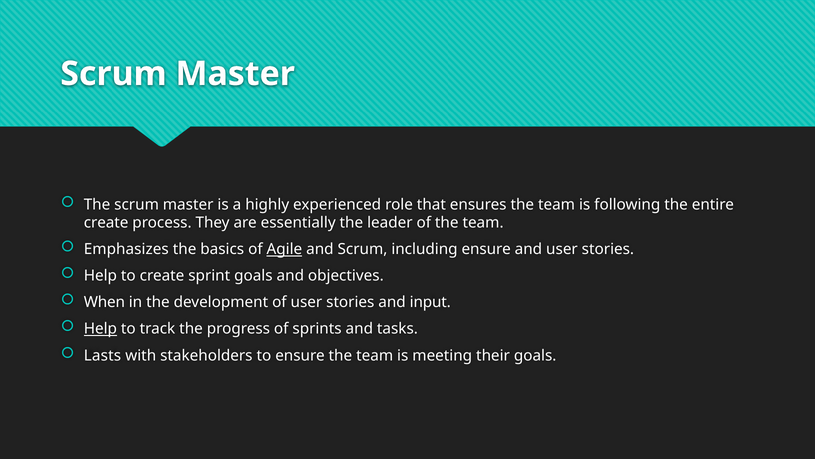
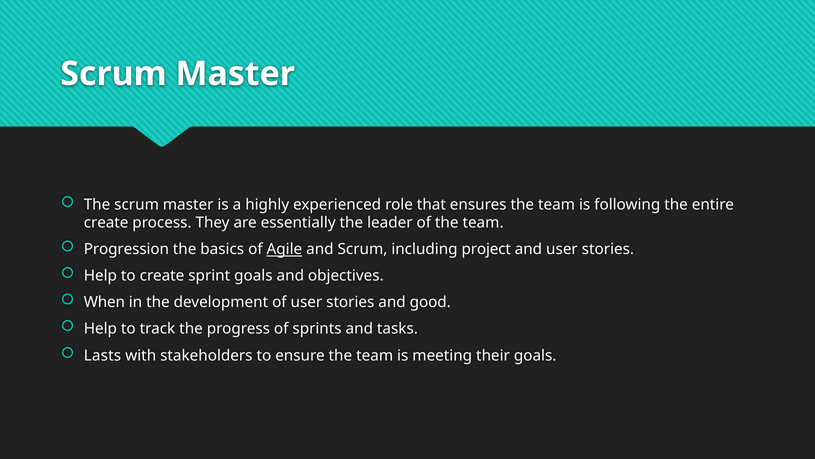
Emphasizes: Emphasizes -> Progression
including ensure: ensure -> project
input: input -> good
Help at (100, 329) underline: present -> none
